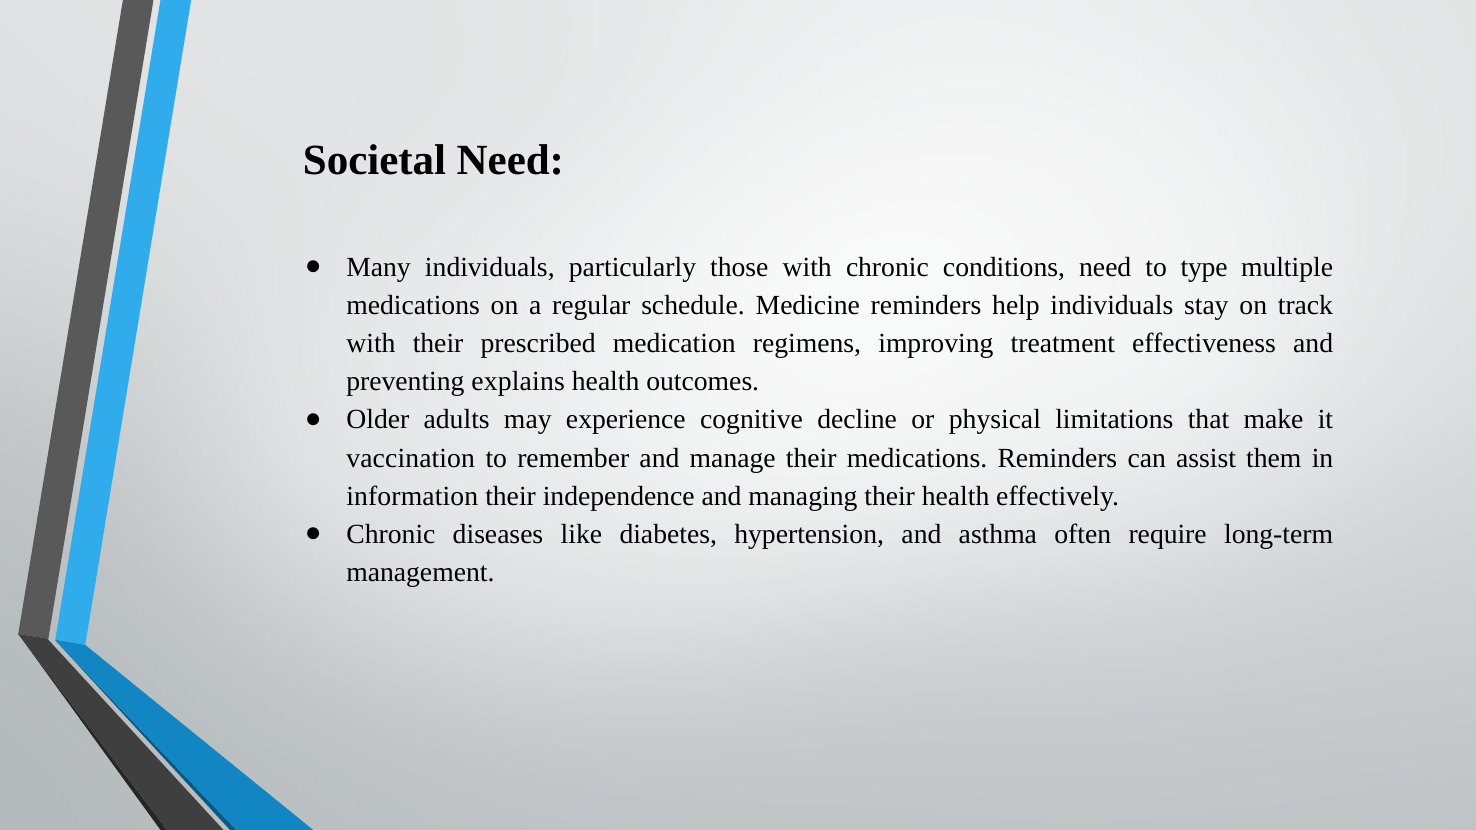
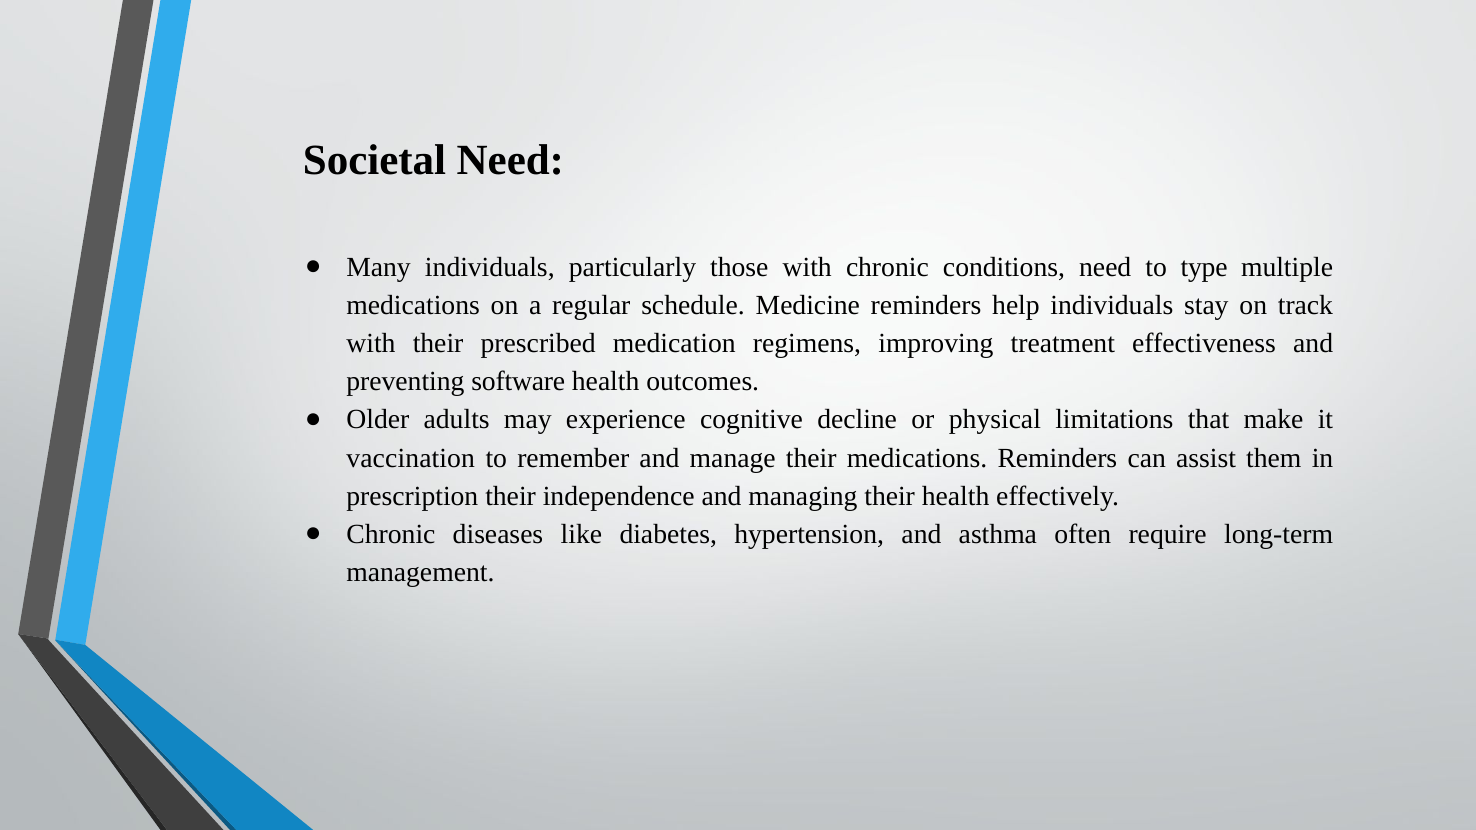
explains: explains -> software
information: information -> prescription
